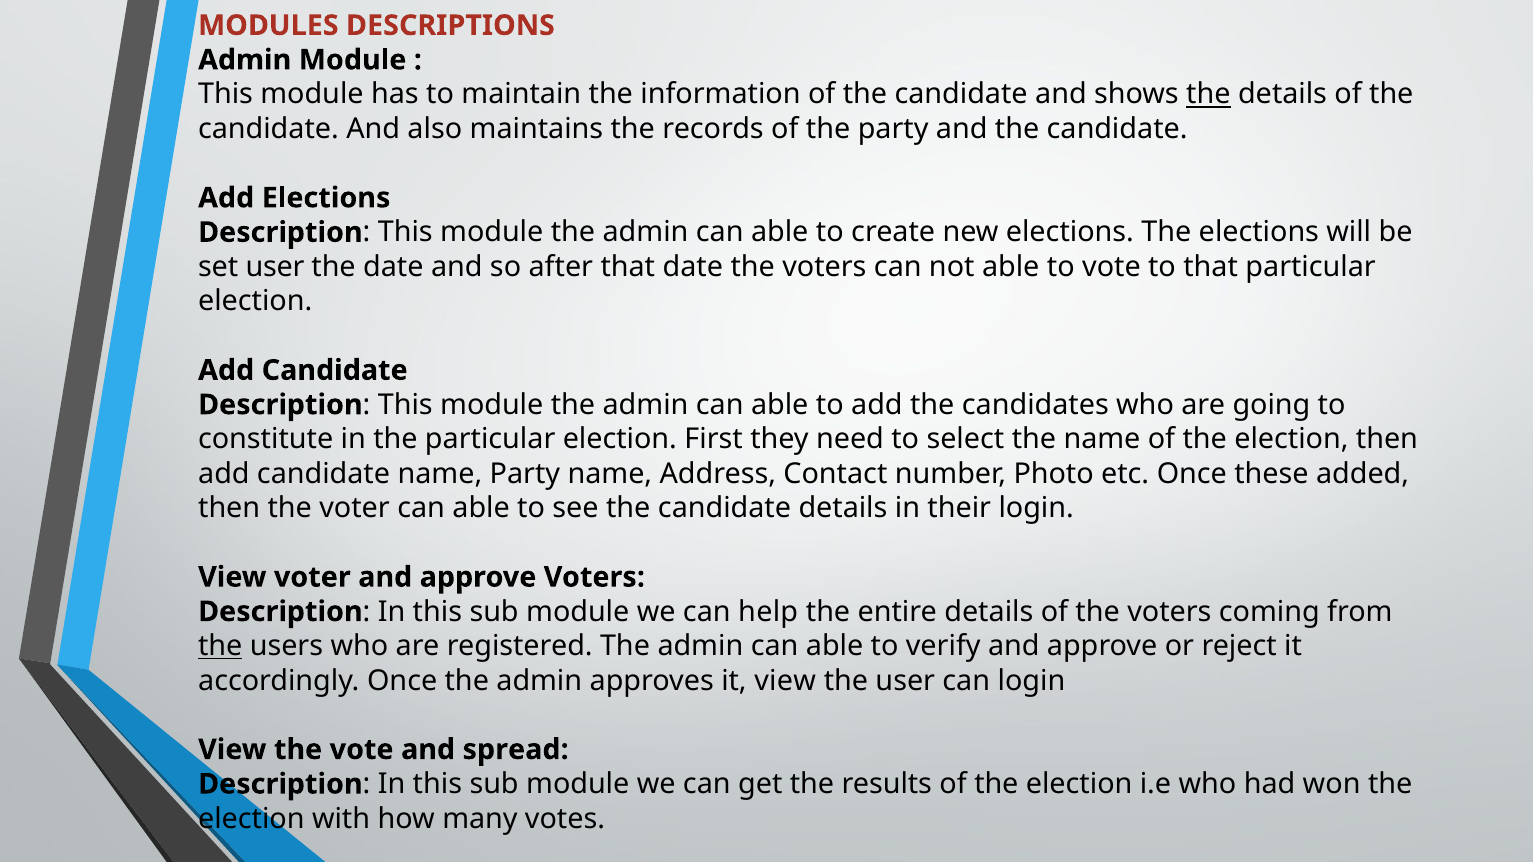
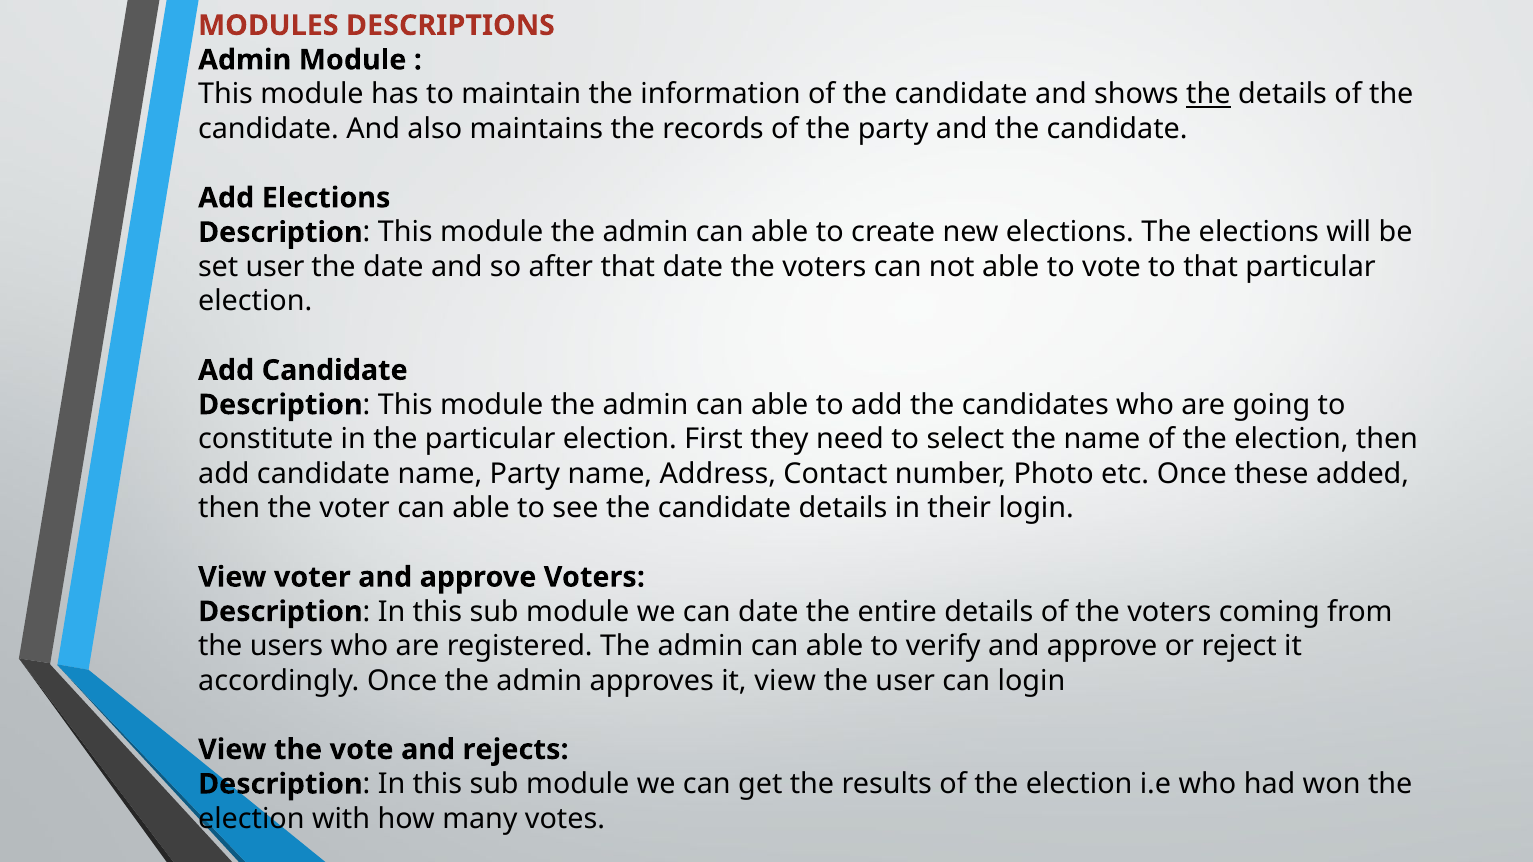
can help: help -> date
the at (220, 646) underline: present -> none
spread: spread -> rejects
